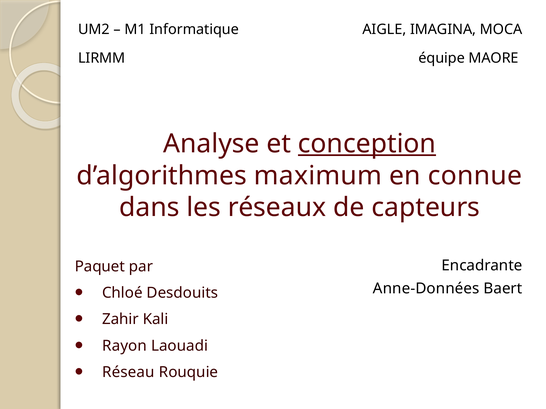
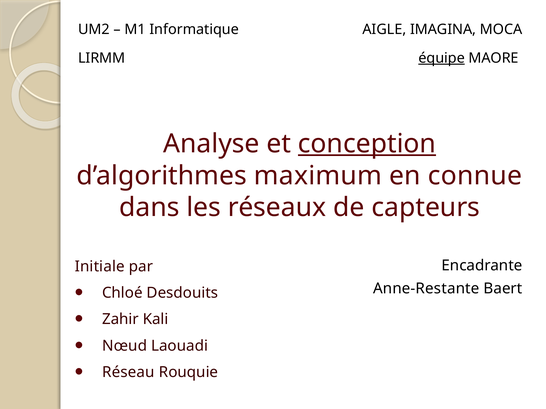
équipe underline: none -> present
Paquet: Paquet -> Initiale
Anne-Données: Anne-Données -> Anne-Restante
Rayon: Rayon -> Nœud
